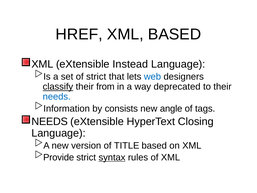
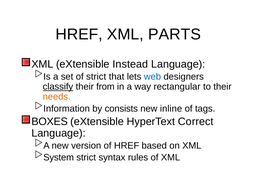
XML BASED: BASED -> PARTS
deprecated: deprecated -> rectangular
needs at (57, 97) colour: blue -> orange
angle: angle -> inline
NEEDS at (50, 121): NEEDS -> BOXES
Closing: Closing -> Correct
of TITLE: TITLE -> HREF
Provide: Provide -> System
syntax underline: present -> none
